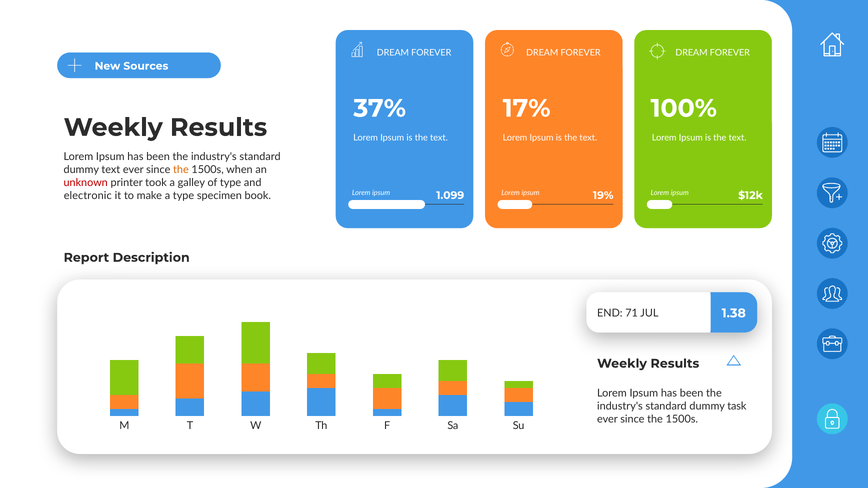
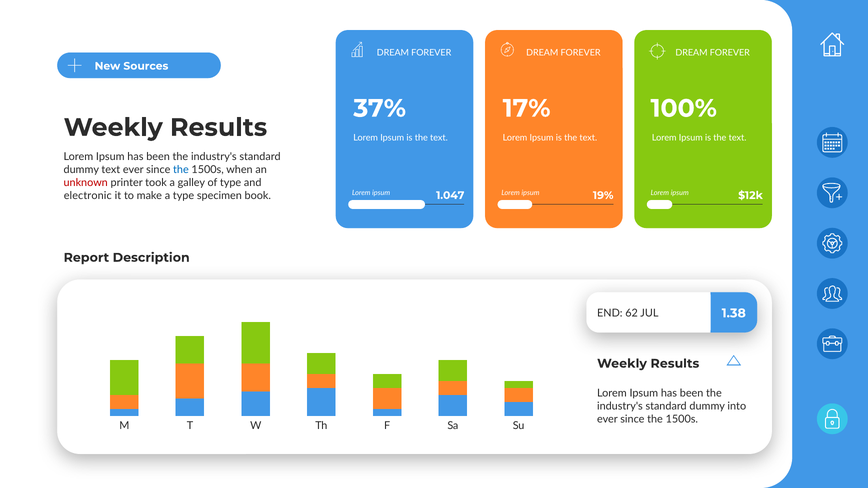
the at (181, 170) colour: orange -> blue
1.099: 1.099 -> 1.047
71: 71 -> 62
task: task -> into
